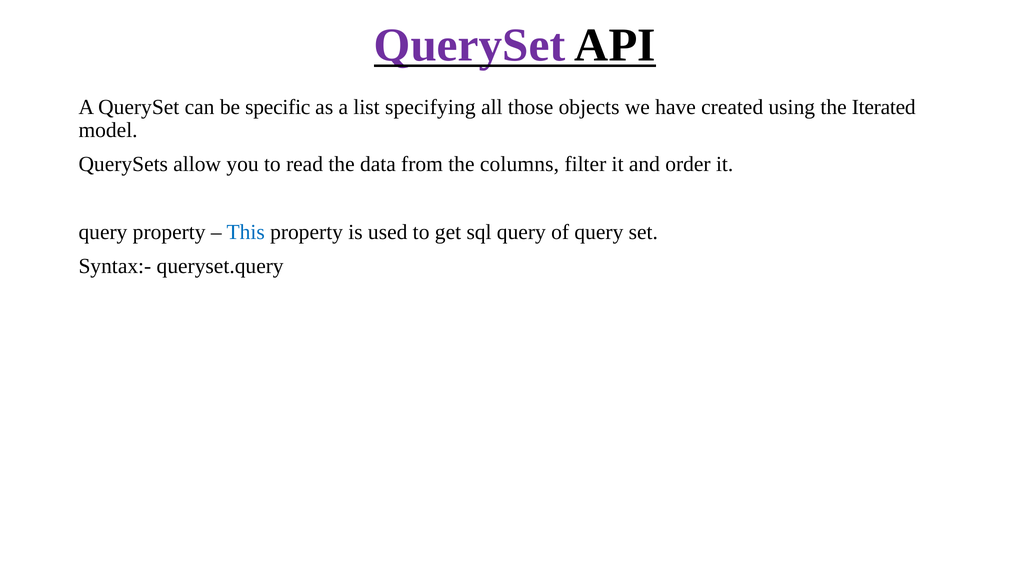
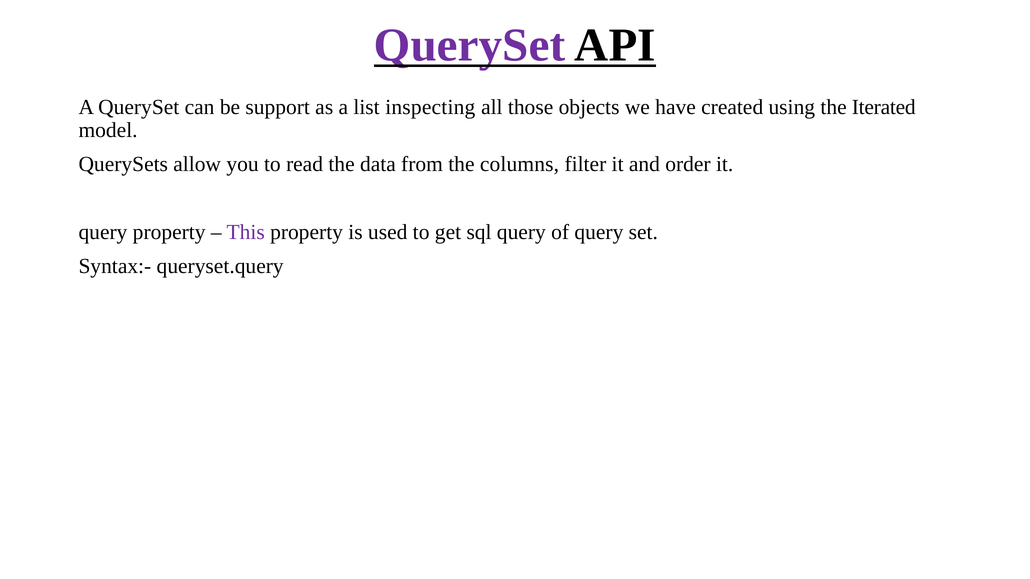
specific: specific -> support
specifying: specifying -> inspecting
This colour: blue -> purple
